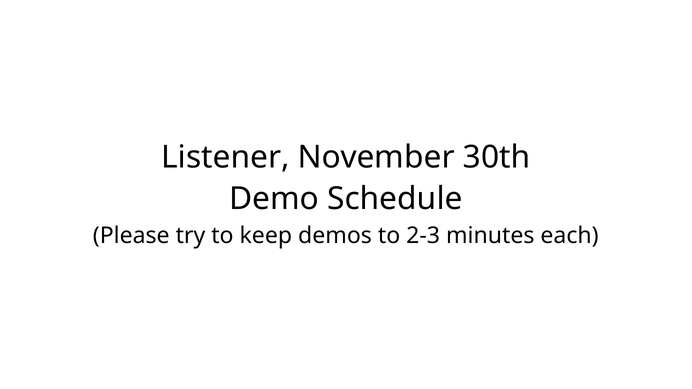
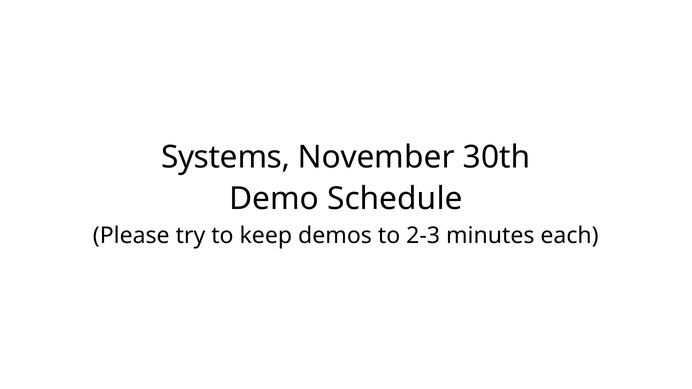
Listener: Listener -> Systems
